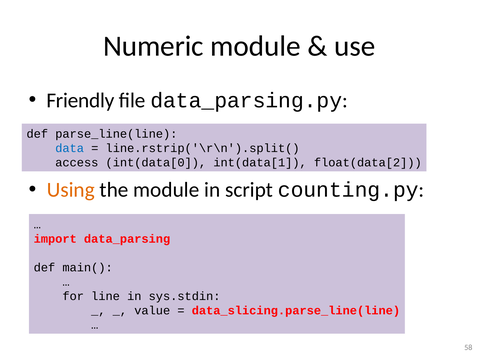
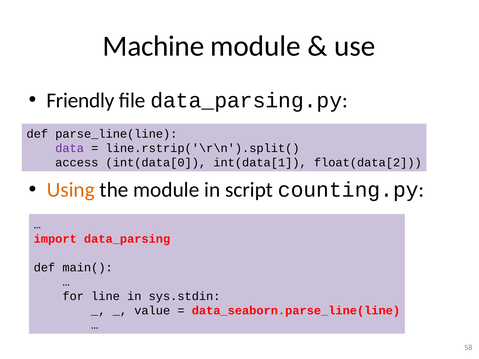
Numeric: Numeric -> Machine
data colour: blue -> purple
data_slicing.parse_line(line: data_slicing.parse_line(line -> data_seaborn.parse_line(line
